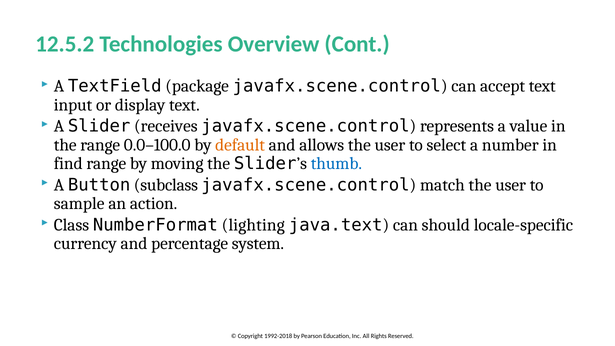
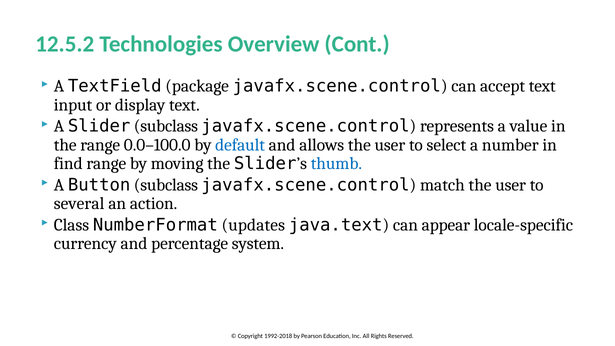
Slider receives: receives -> subclass
default colour: orange -> blue
sample: sample -> several
lighting: lighting -> updates
should: should -> appear
